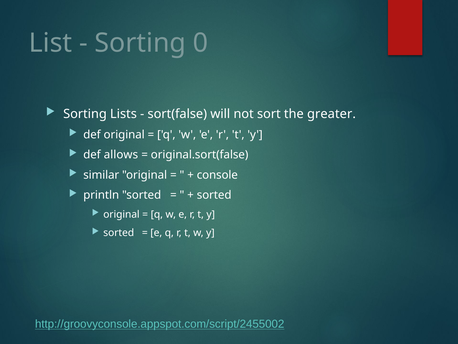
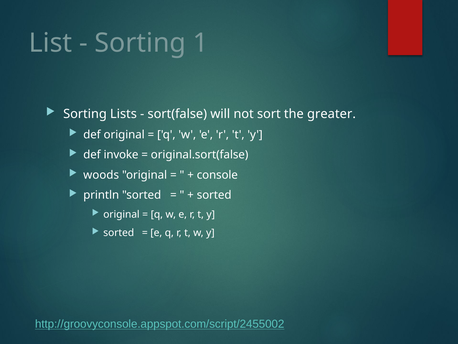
0: 0 -> 1
allows: allows -> invoke
similar: similar -> woods
